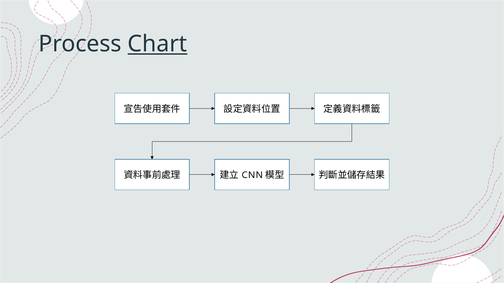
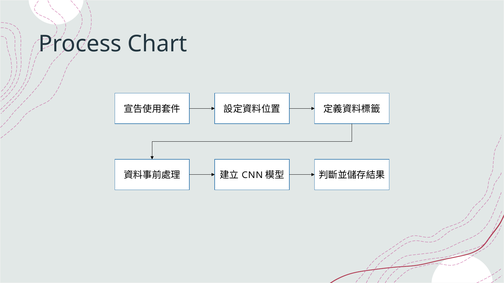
Chart underline: present -> none
